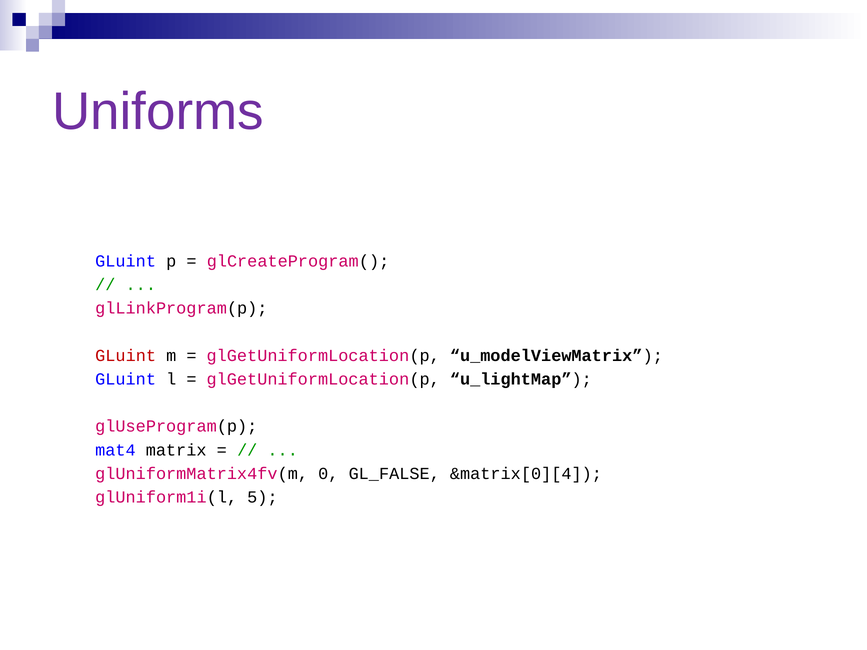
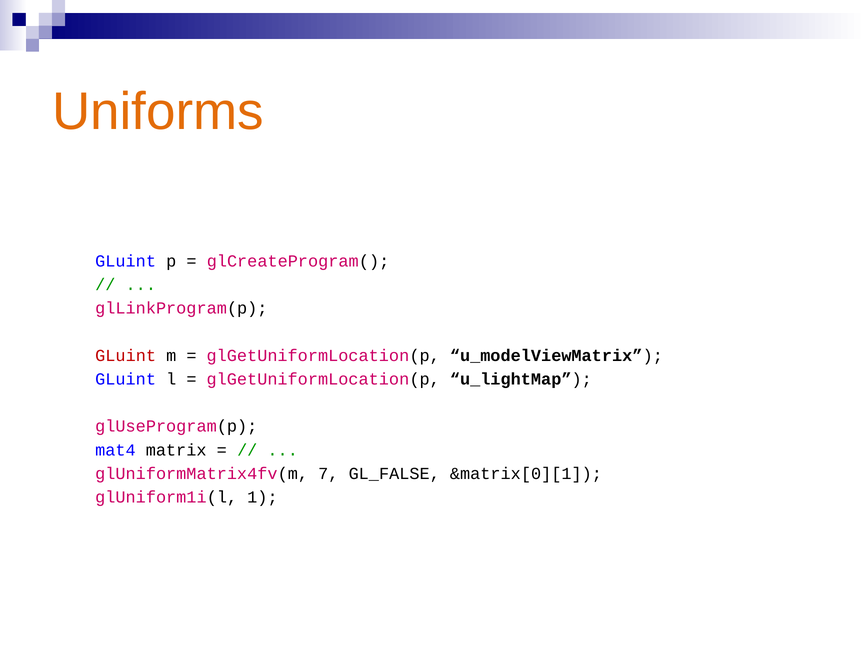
Uniforms colour: purple -> orange
0: 0 -> 7
&matrix[0][4: &matrix[0][4 -> &matrix[0][1
5: 5 -> 1
